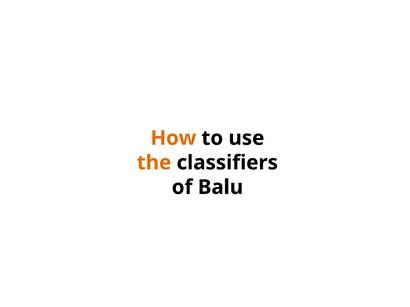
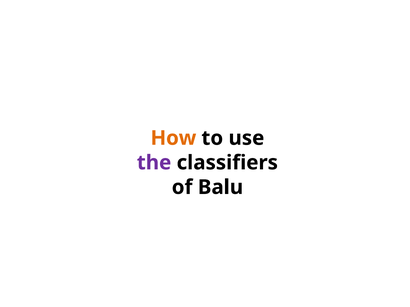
the colour: orange -> purple
